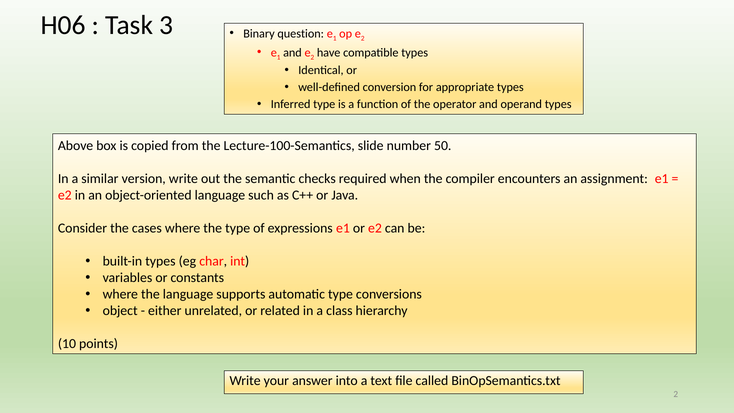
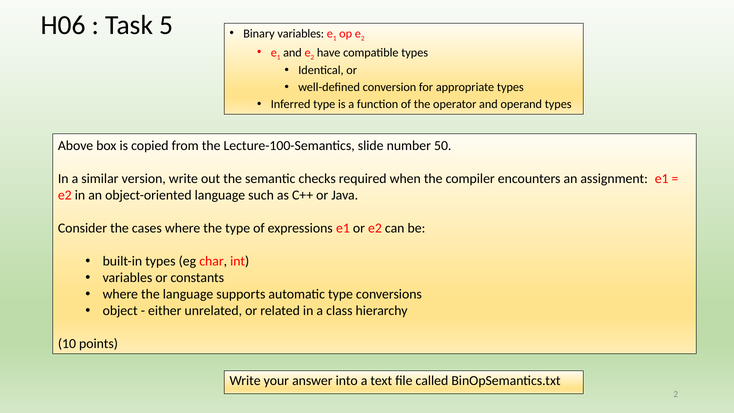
3: 3 -> 5
Binary question: question -> variables
